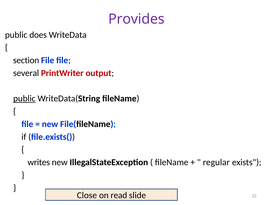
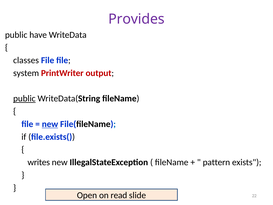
does: does -> have
section: section -> classes
several: several -> system
new at (50, 124) underline: none -> present
regular: regular -> pattern
Close: Close -> Open
